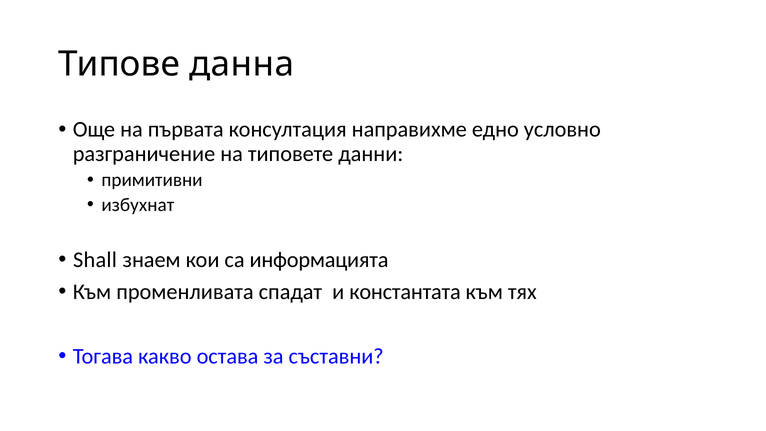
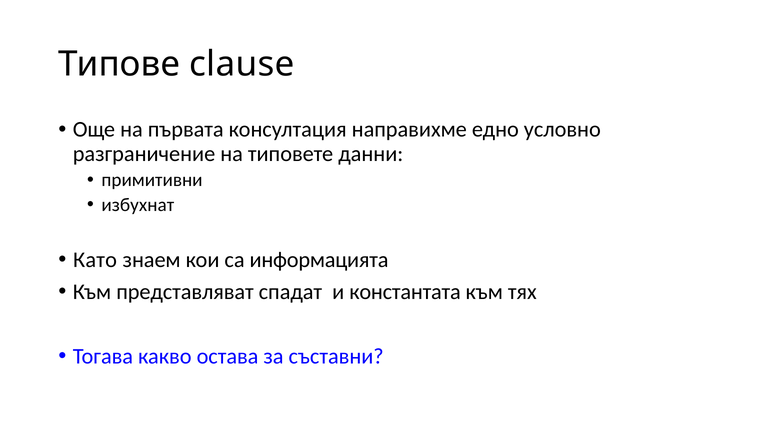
данна: данна -> clause
Shall: Shall -> Като
променливата: променливата -> представляват
